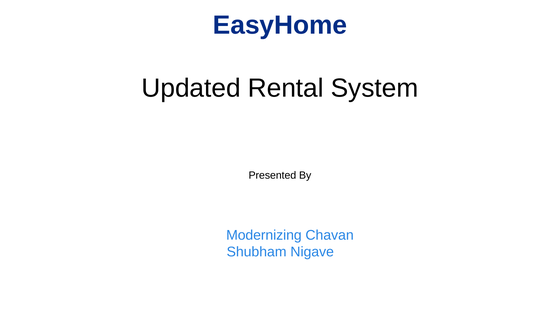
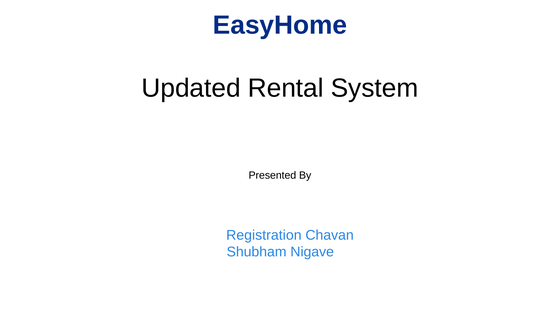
Modernizing: Modernizing -> Registration
